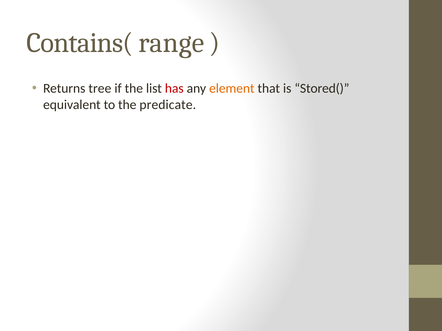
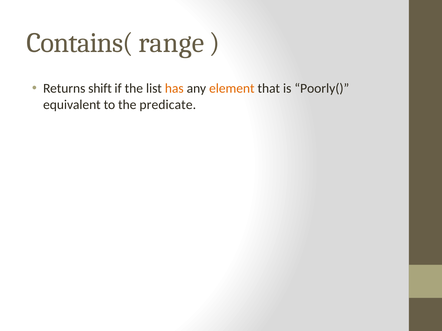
tree: tree -> shift
has colour: red -> orange
Stored(: Stored( -> Poorly(
